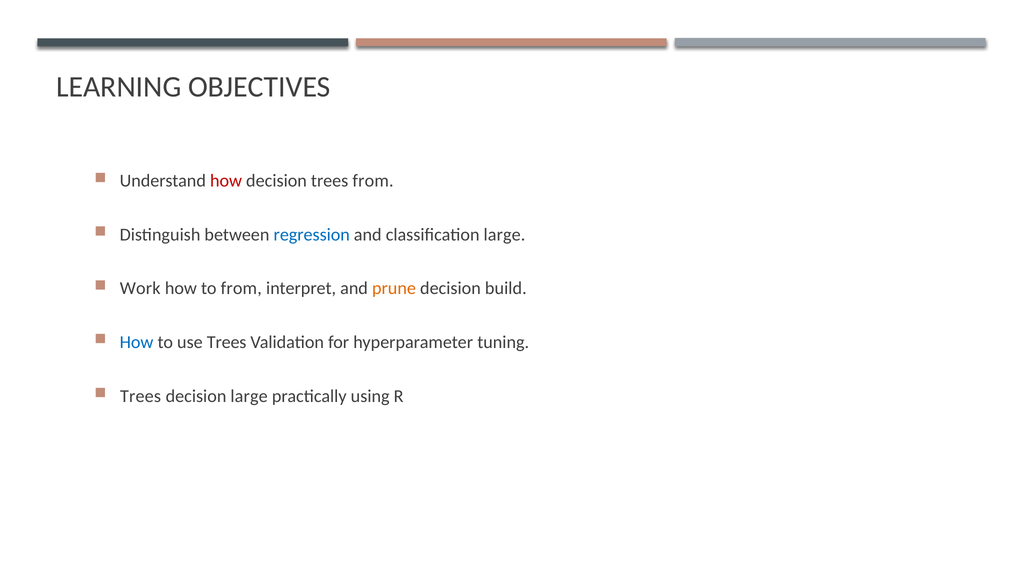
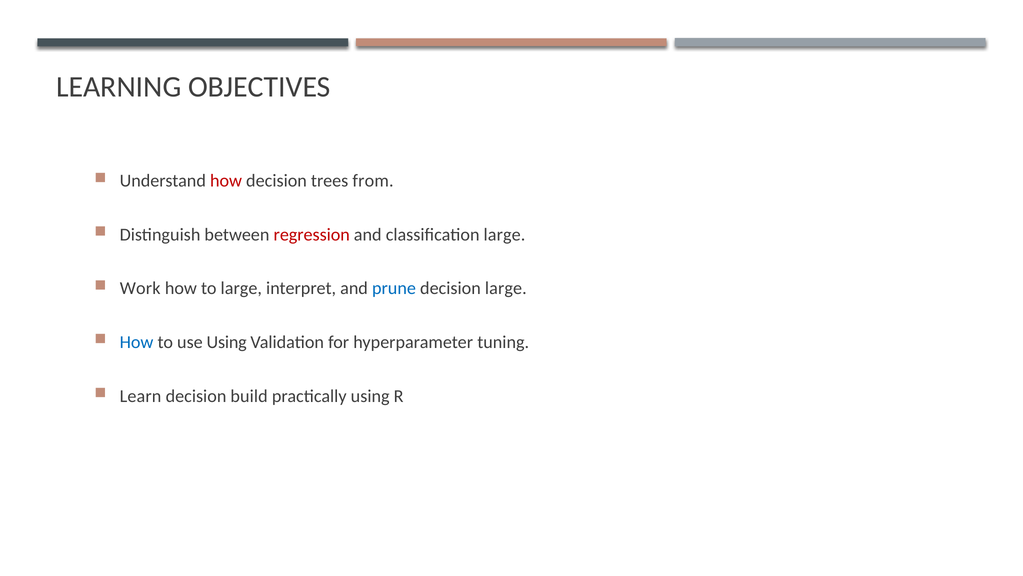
regression colour: blue -> red
to from: from -> large
prune colour: orange -> blue
decision build: build -> large
use Trees: Trees -> Using
Trees at (140, 396): Trees -> Learn
decision large: large -> build
